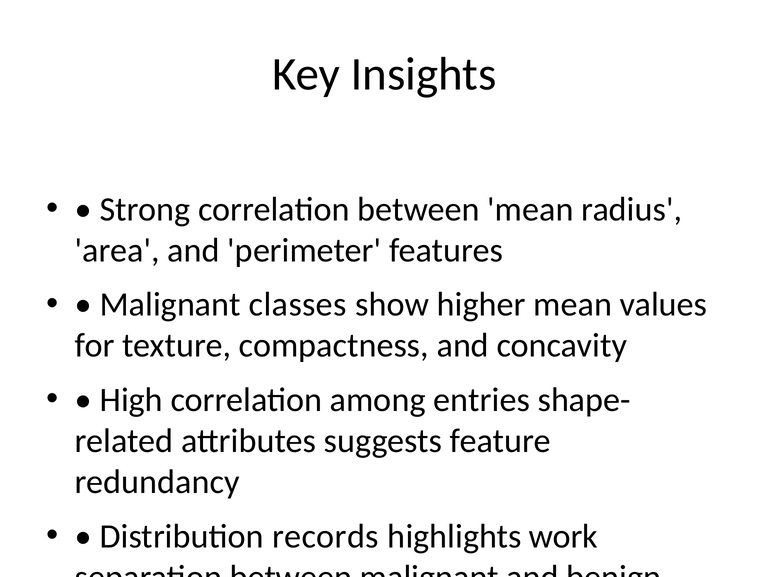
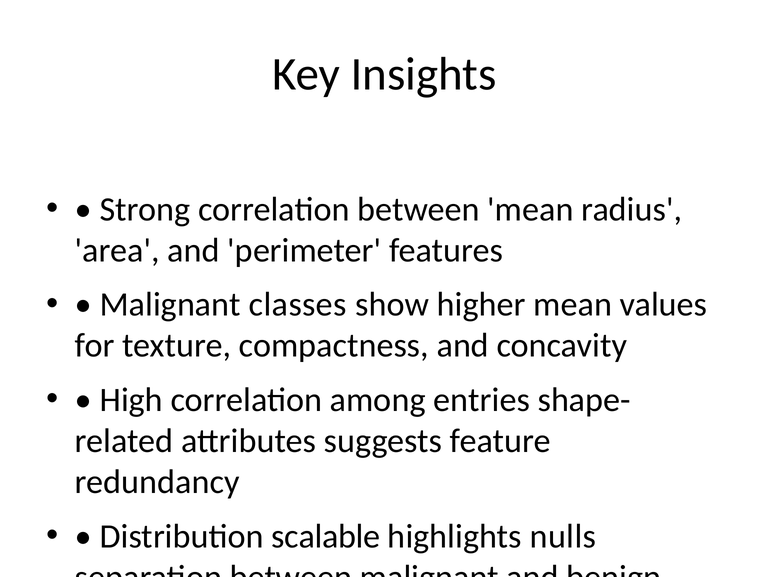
records: records -> scalable
work: work -> nulls
